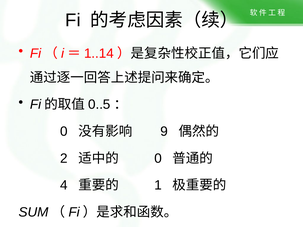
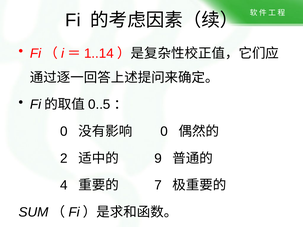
9 at (164, 132): 9 -> 0
0 at (158, 159): 0 -> 9
1: 1 -> 7
